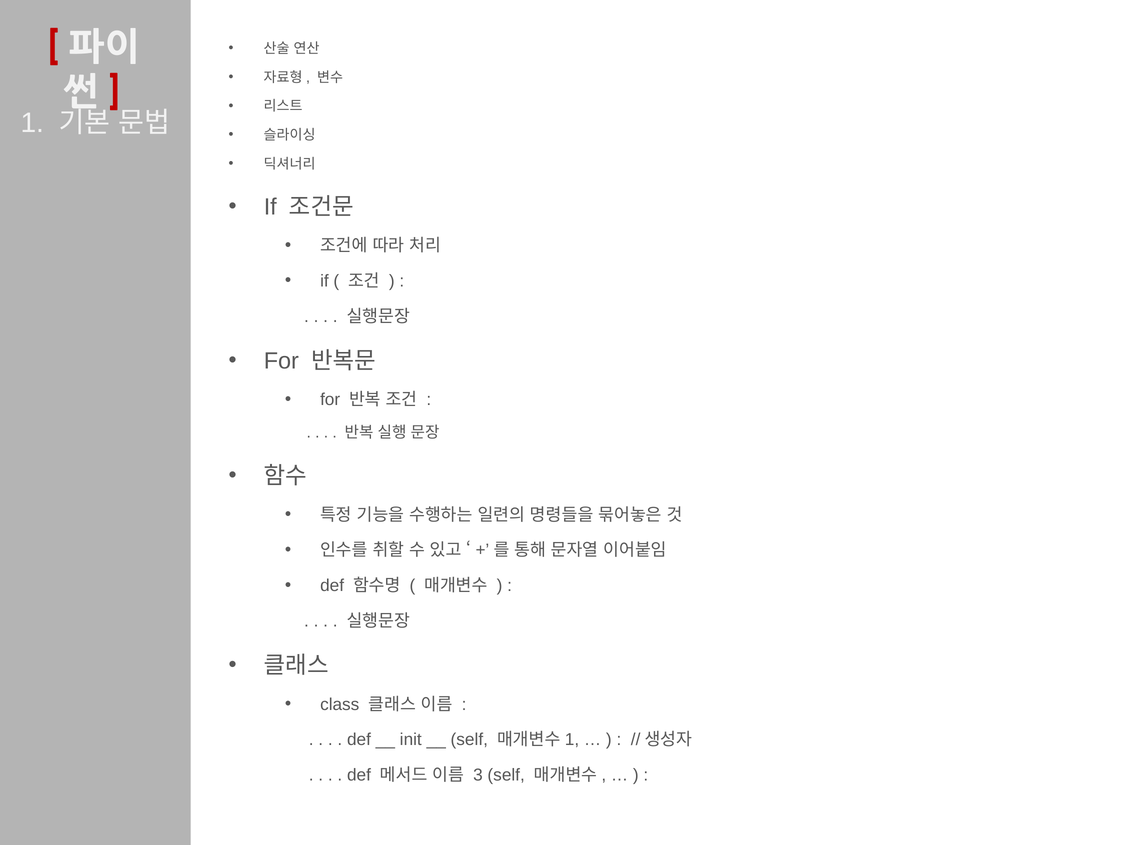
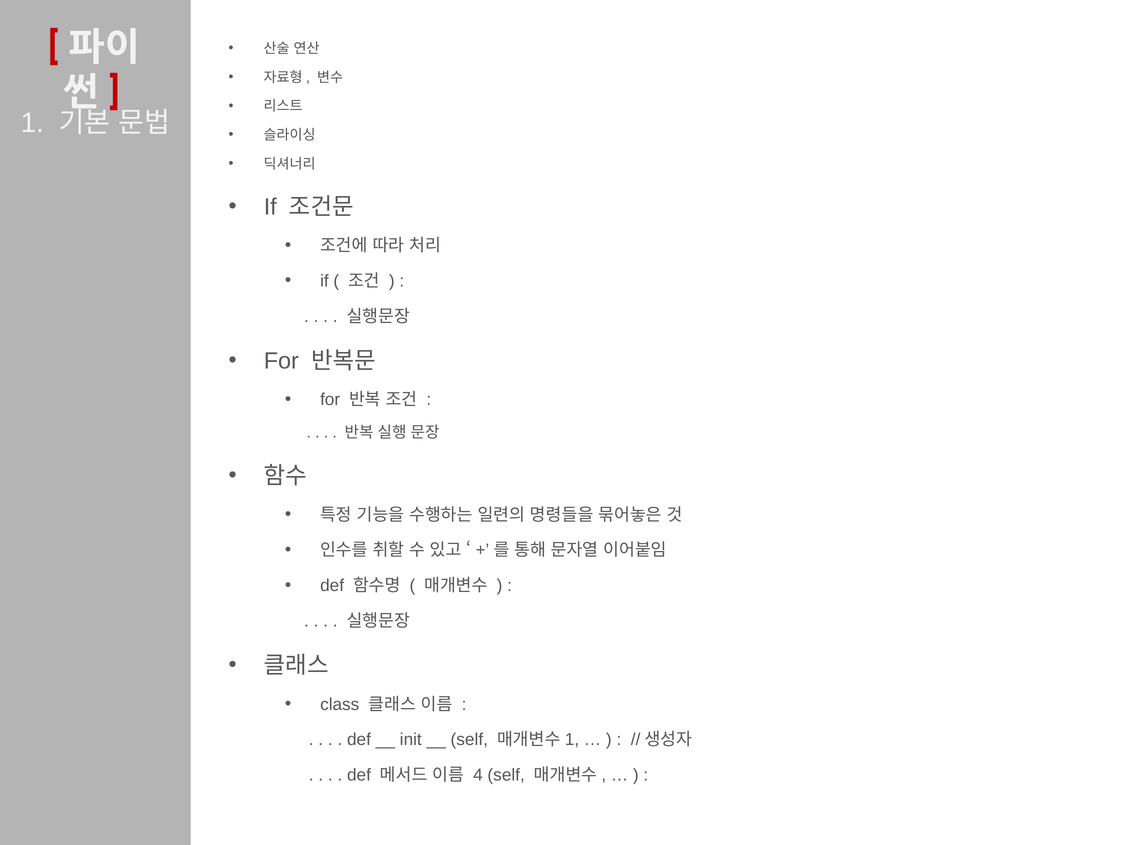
3: 3 -> 4
